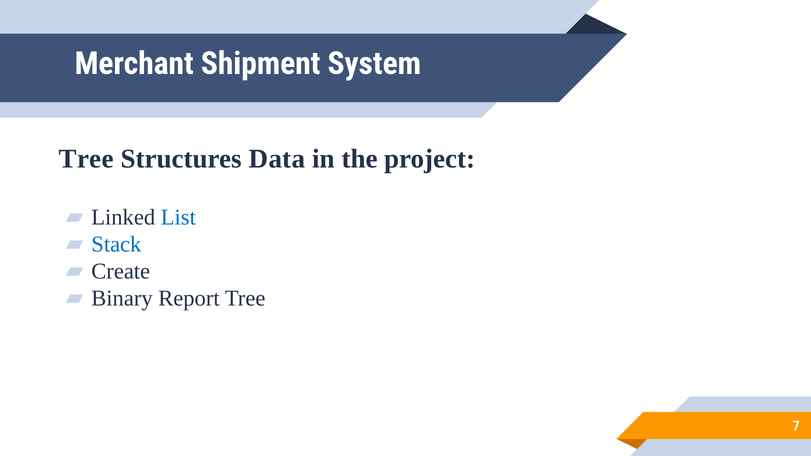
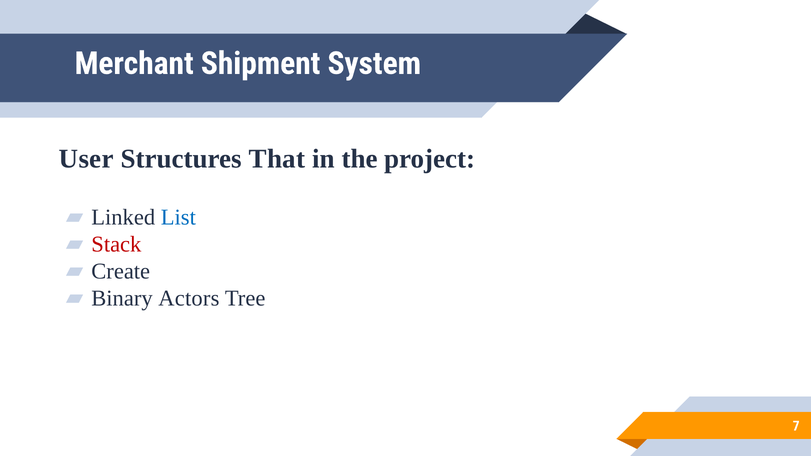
Tree at (86, 159): Tree -> User
Data: Data -> That
Stack colour: blue -> red
Report: Report -> Actors
